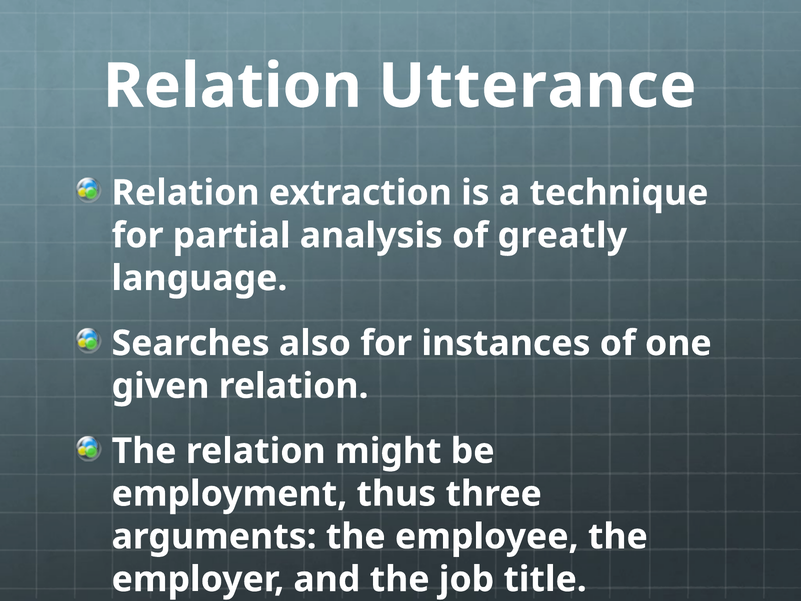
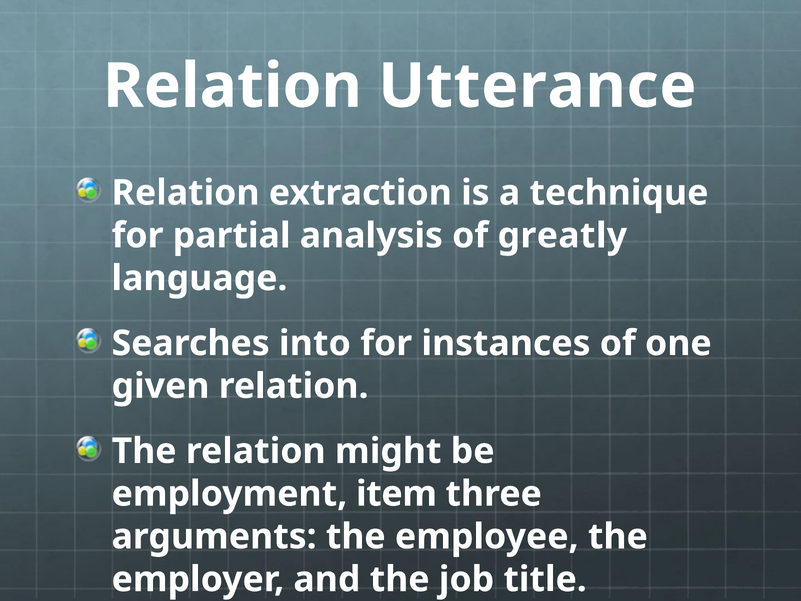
also: also -> into
thus: thus -> item
